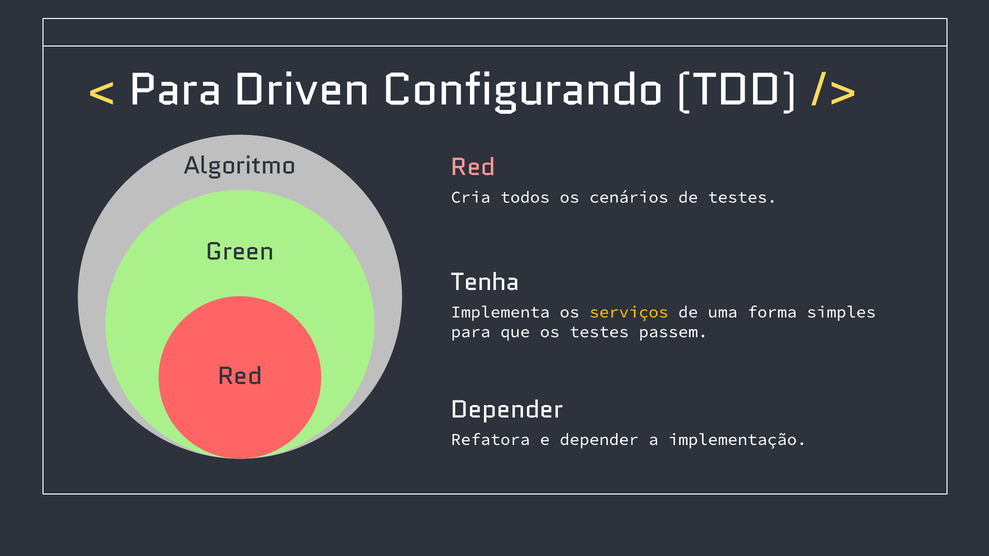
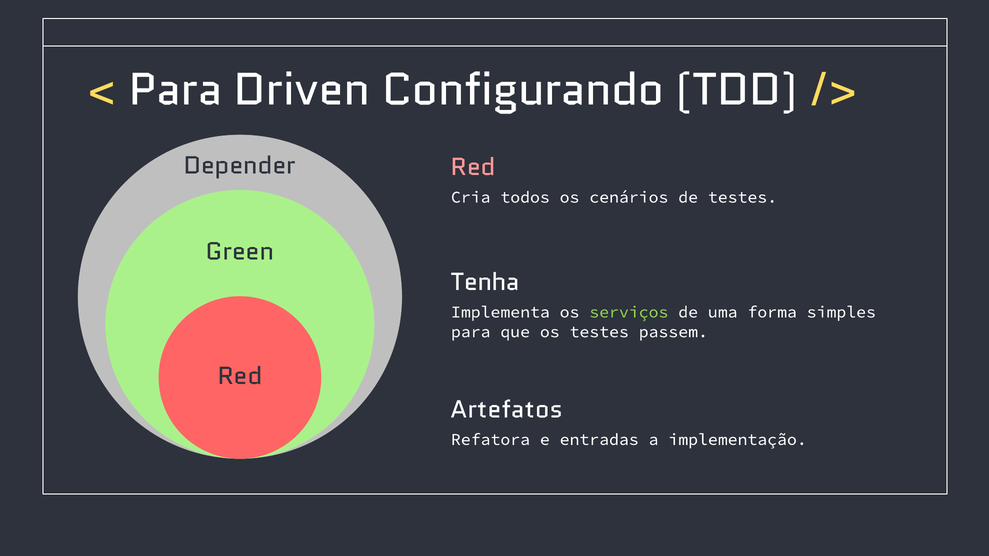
Algoritmo: Algoritmo -> Depender
serviços colour: yellow -> light green
Depender at (507, 410): Depender -> Artefatos
e depender: depender -> entradas
